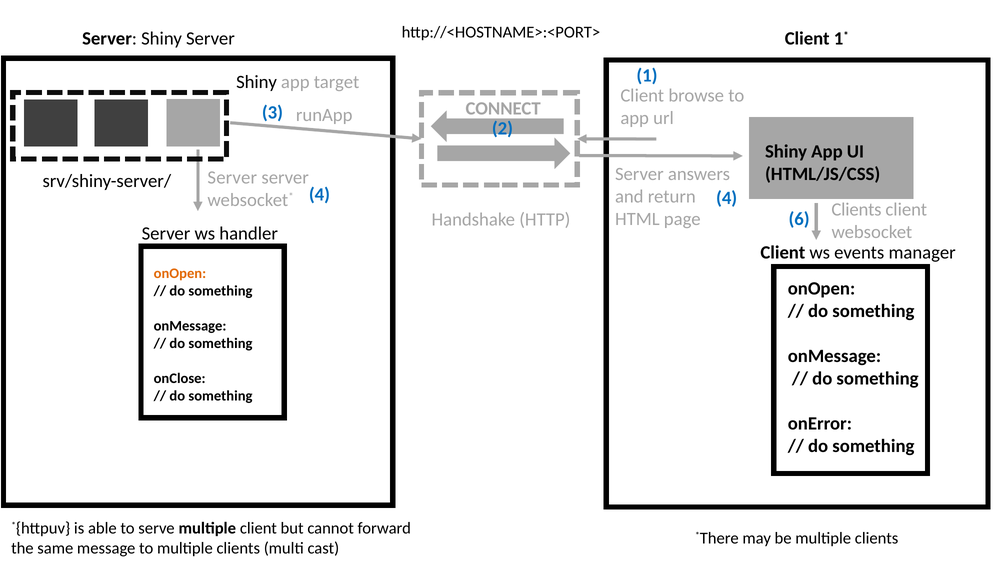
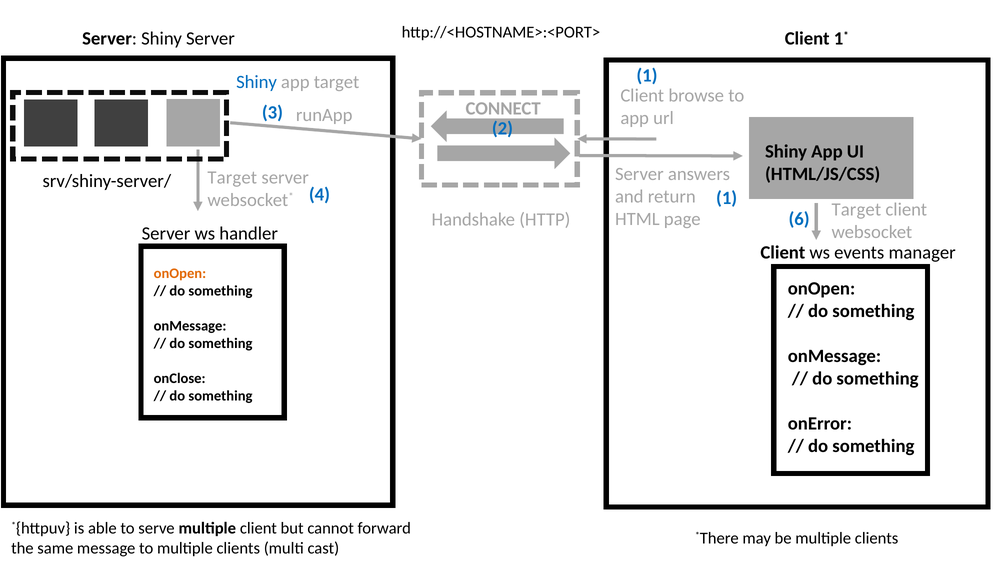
Shiny at (257, 82) colour: black -> blue
Server at (232, 177): Server -> Target
4 4: 4 -> 1
Clients at (856, 210): Clients -> Target
